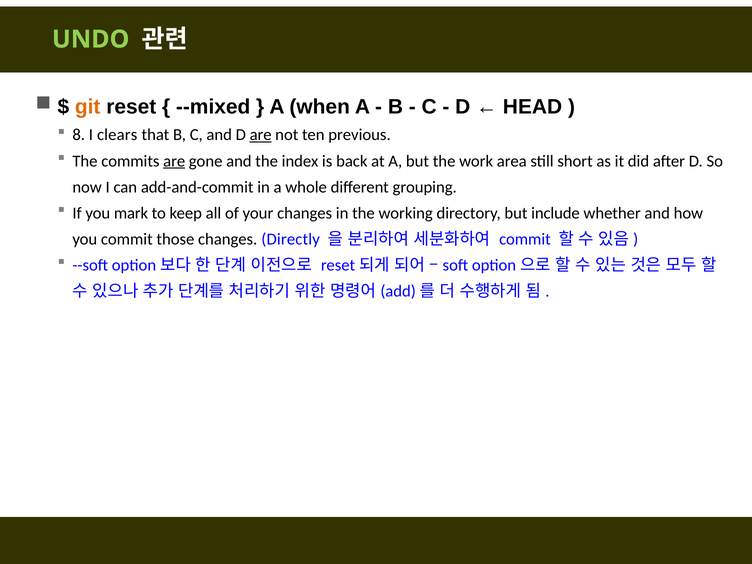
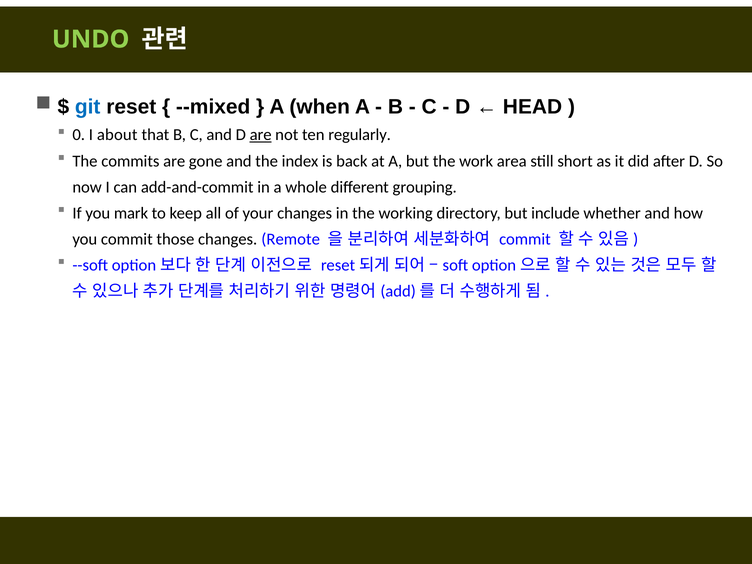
git colour: orange -> blue
8: 8 -> 0
clears: clears -> about
previous: previous -> regularly
are at (174, 161) underline: present -> none
Directly: Directly -> Remote
